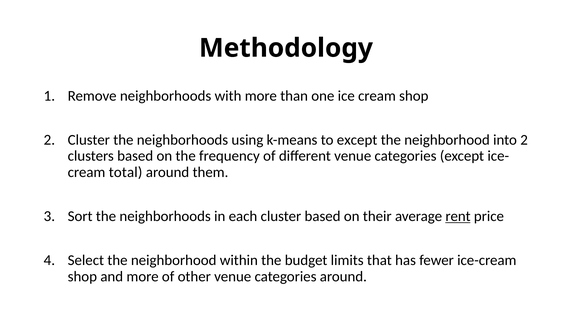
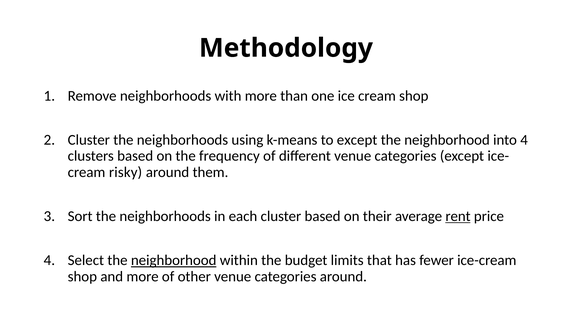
into 2: 2 -> 4
total: total -> risky
neighborhood at (174, 260) underline: none -> present
